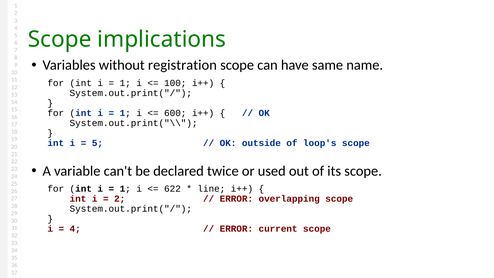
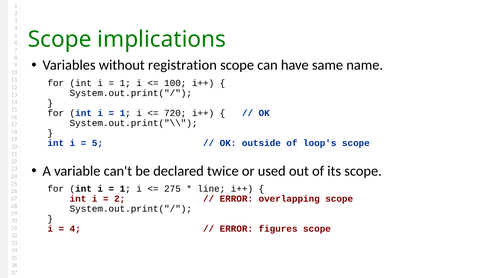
600: 600 -> 720
622: 622 -> 275
current: current -> figures
